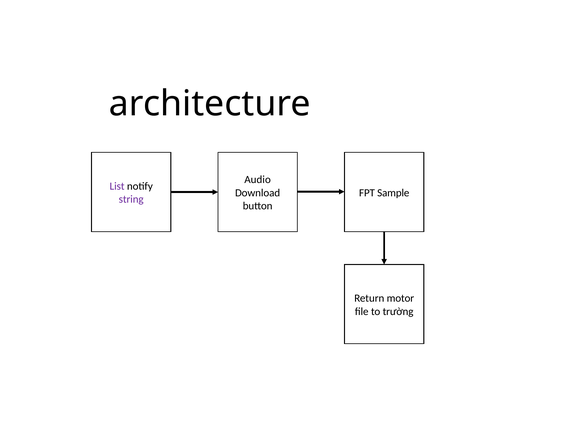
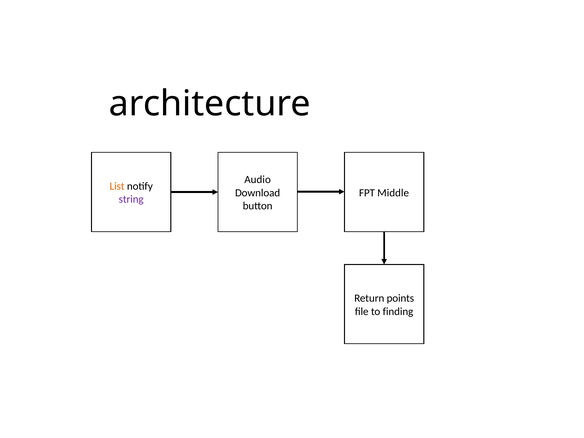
List colour: purple -> orange
Sample: Sample -> Middle
motor: motor -> points
trường: trường -> finding
